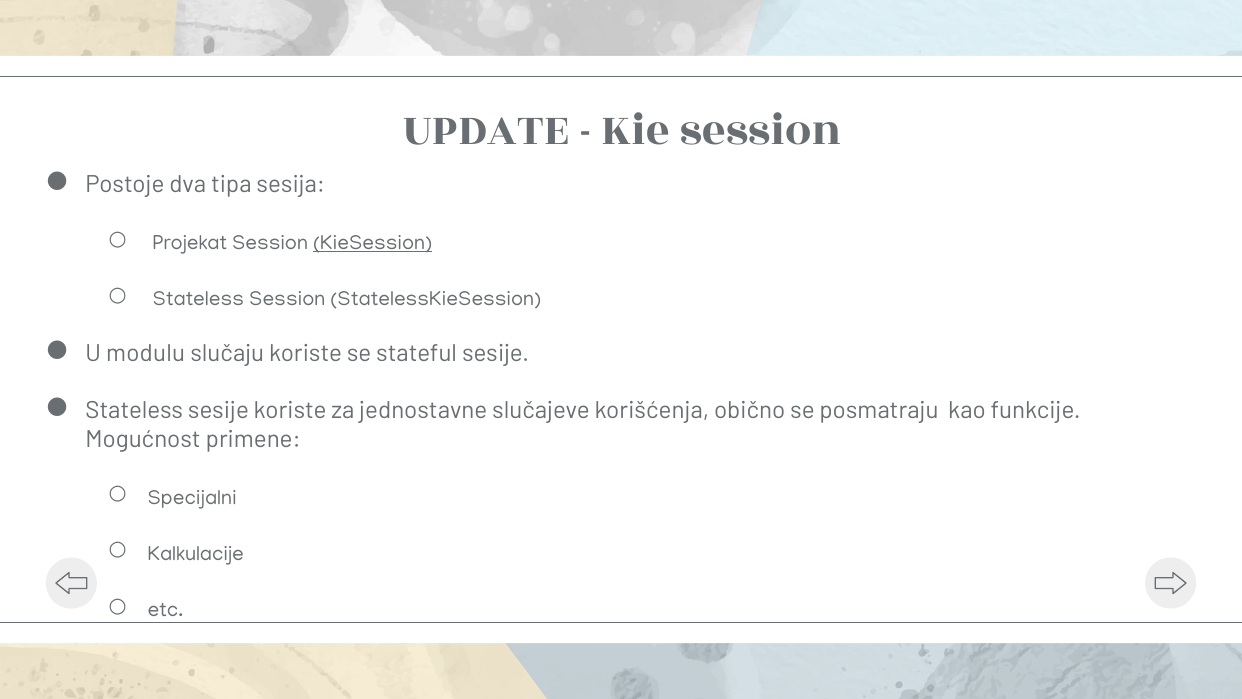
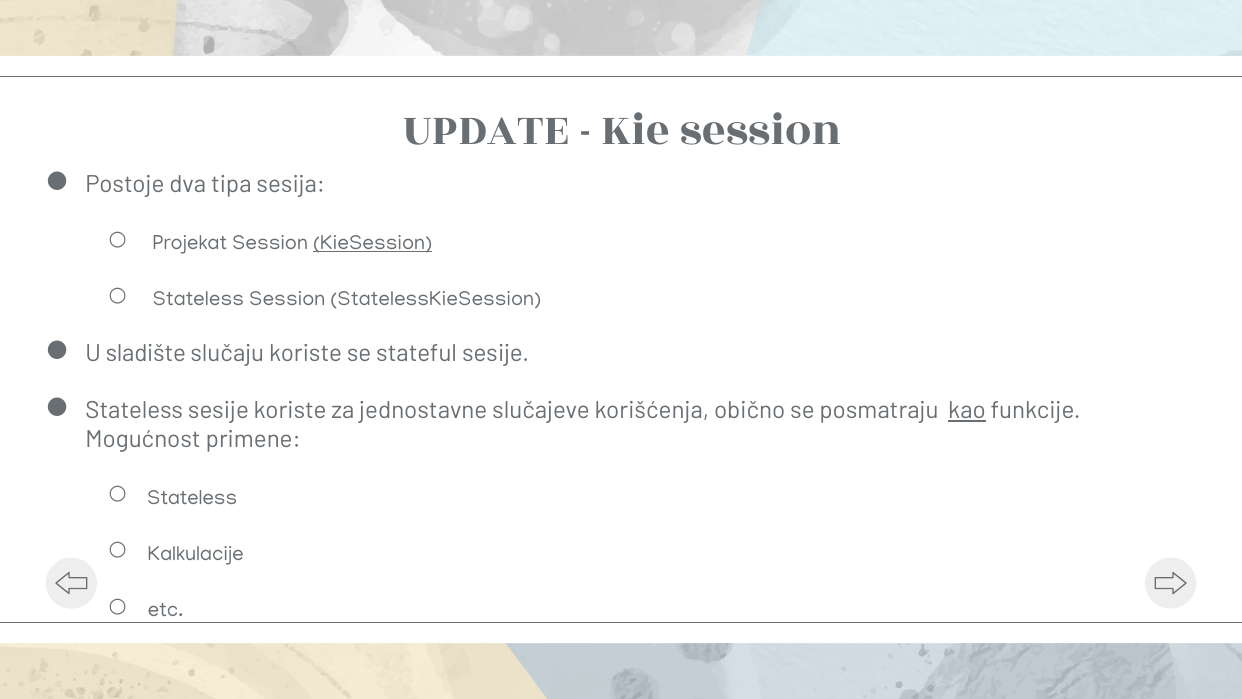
modulu: modulu -> sladište
kao underline: none -> present
Specijalni at (192, 497): Specijalni -> Stateless
